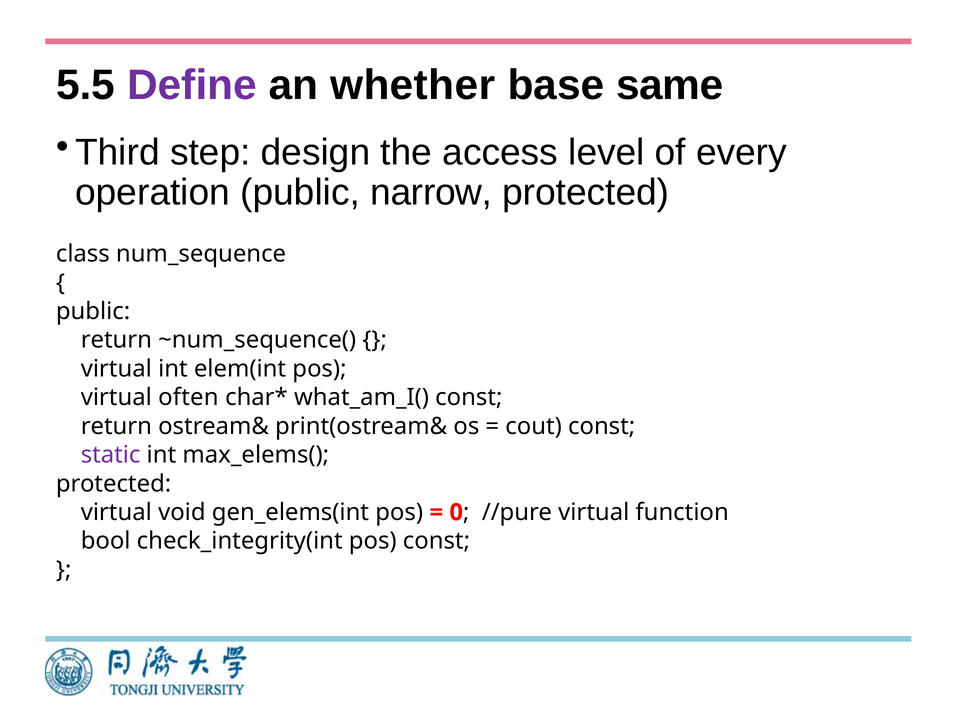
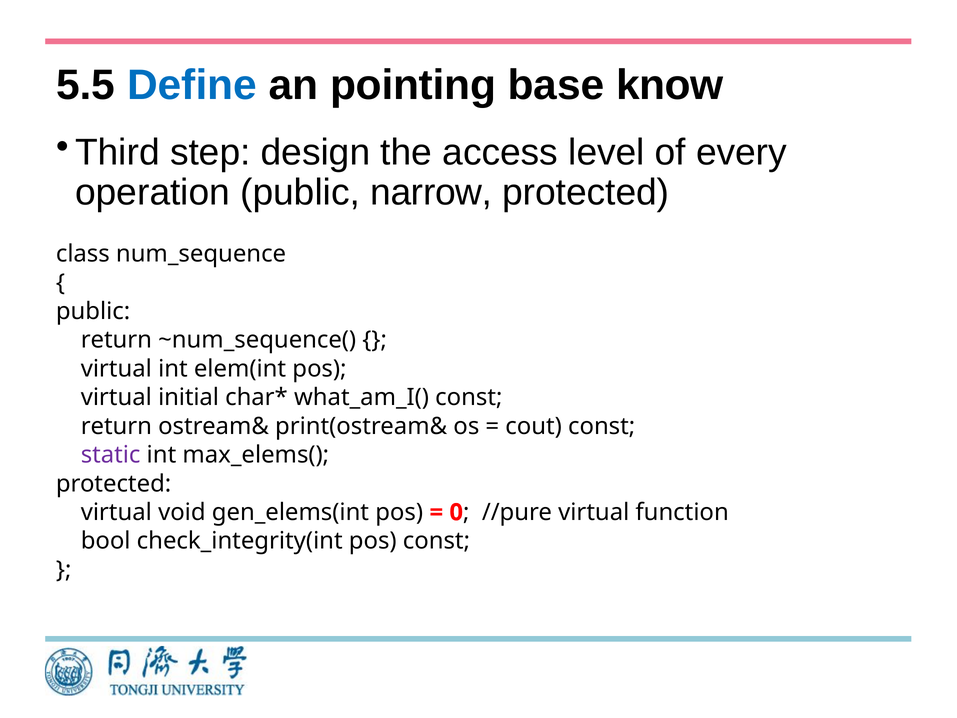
Define colour: purple -> blue
whether: whether -> pointing
same: same -> know
often: often -> initial
